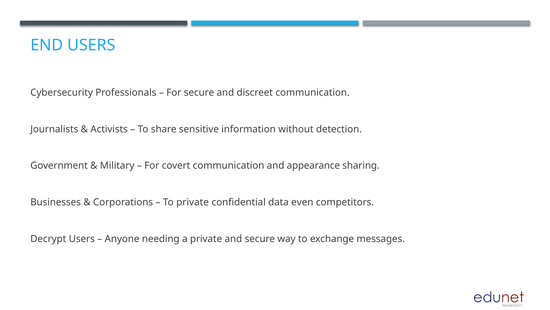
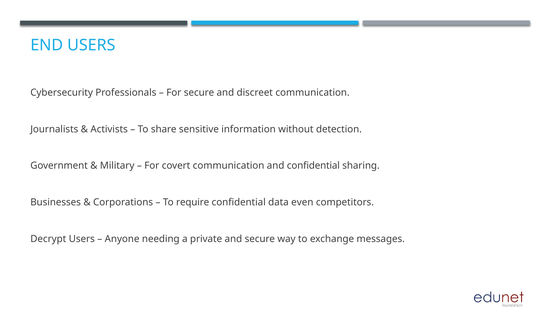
and appearance: appearance -> confidential
To private: private -> require
